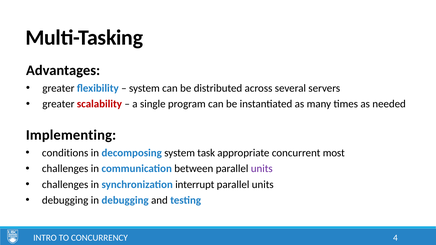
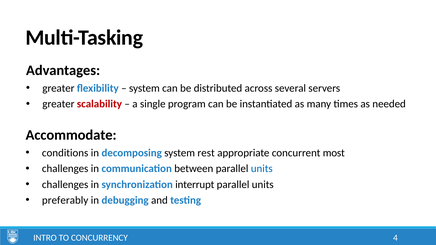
Implementing: Implementing -> Accommodate
task: task -> rest
units at (262, 169) colour: purple -> blue
debugging at (65, 201): debugging -> preferably
